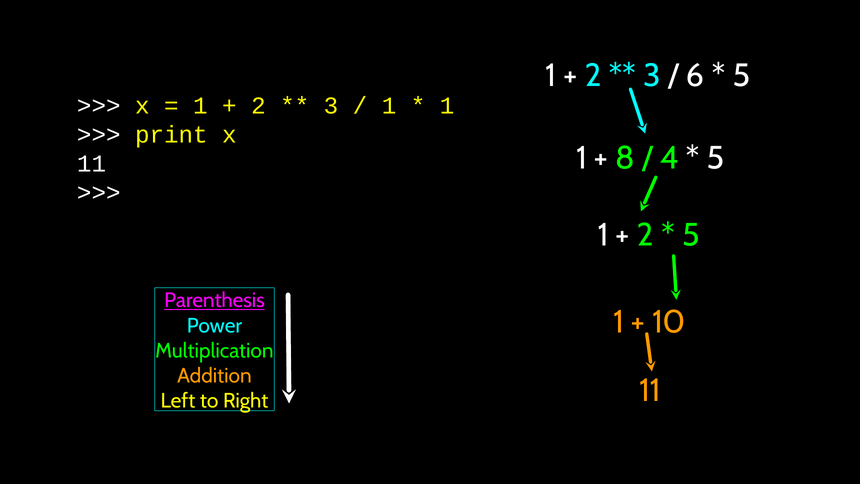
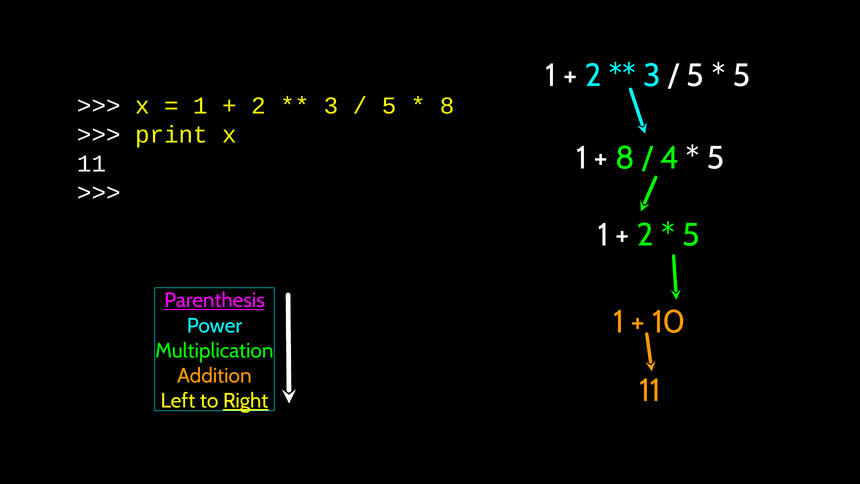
6 at (695, 76): 6 -> 5
1 at (389, 106): 1 -> 5
1 at (447, 106): 1 -> 8
Right underline: none -> present
